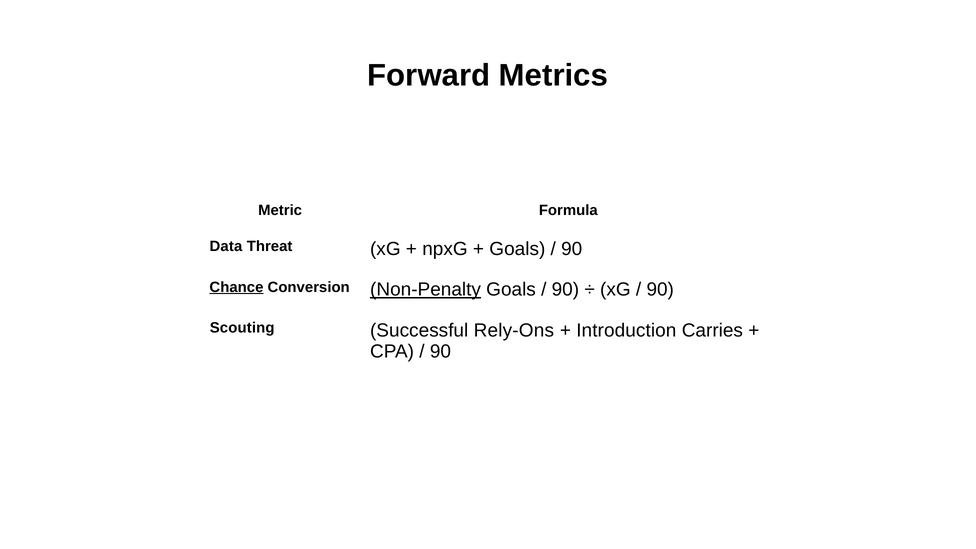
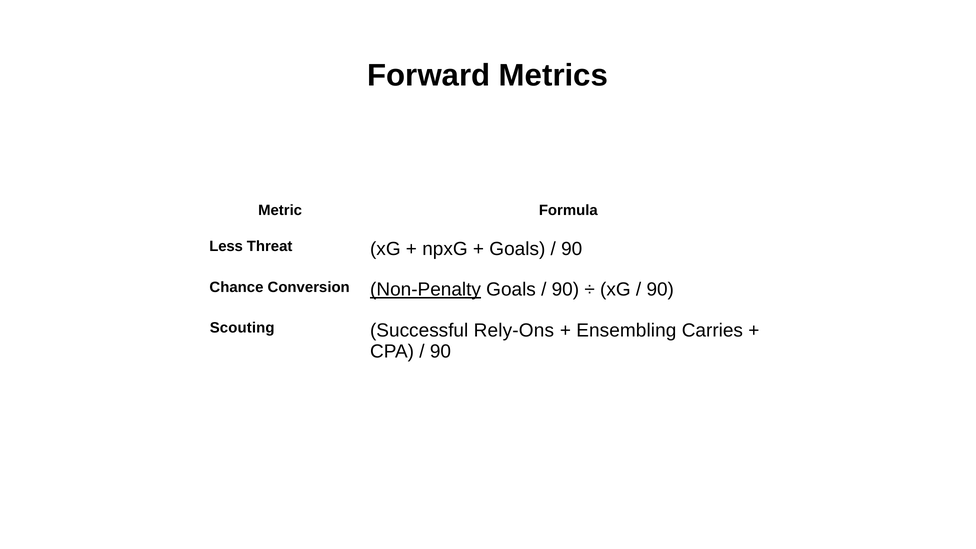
Data: Data -> Less
Chance underline: present -> none
Introduction: Introduction -> Ensembling
